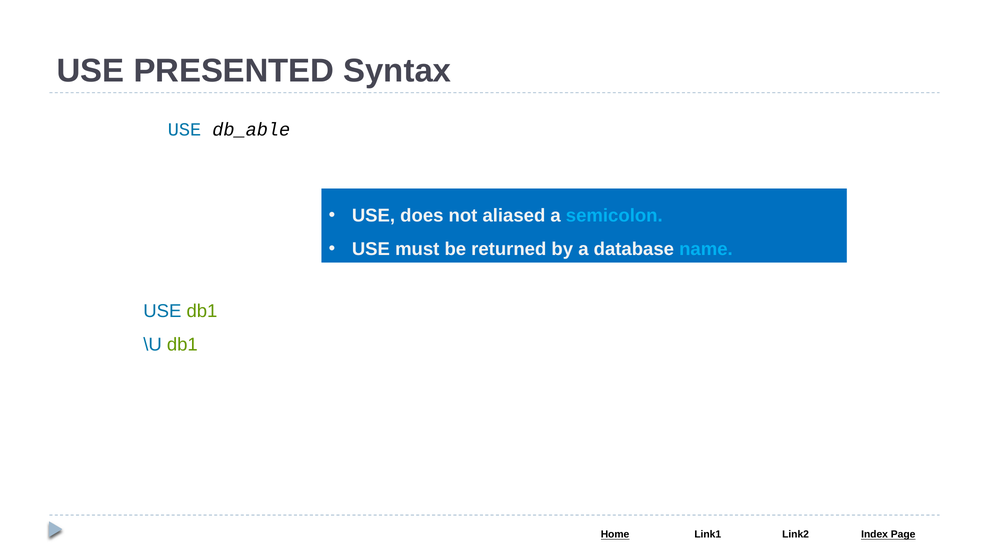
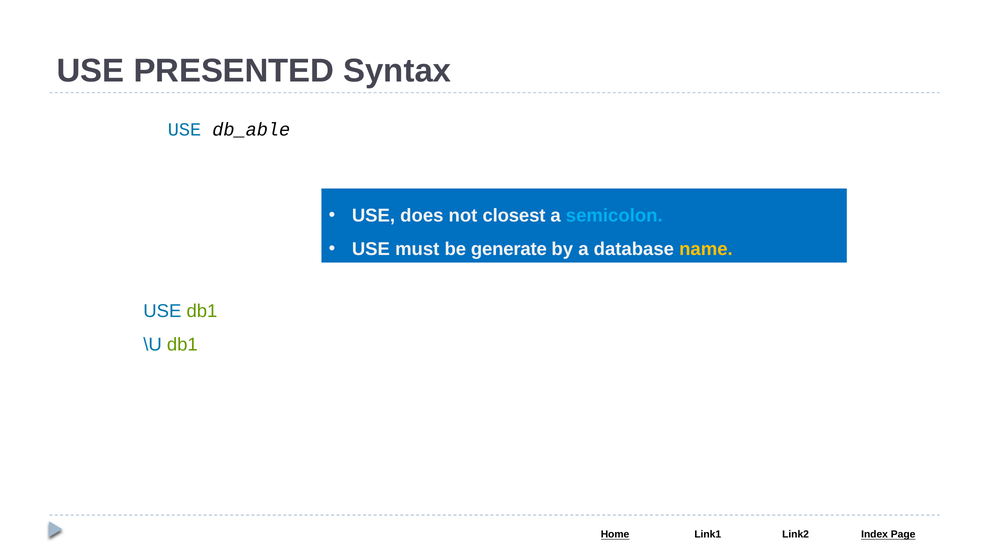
aliased: aliased -> closest
returned: returned -> generate
name colour: light blue -> yellow
